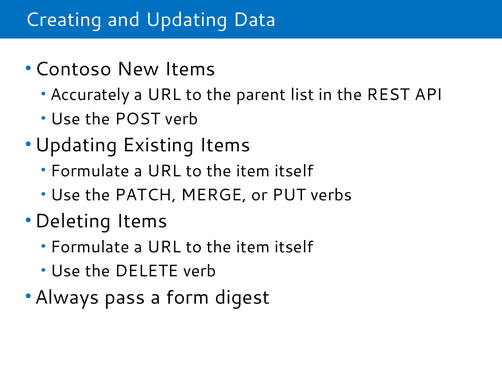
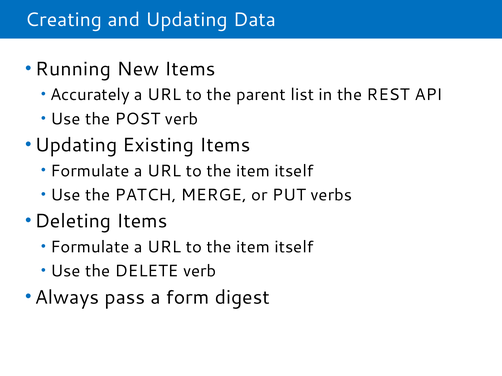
Contoso: Contoso -> Running
